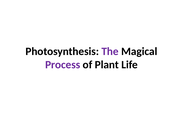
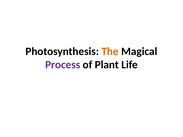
The colour: purple -> orange
